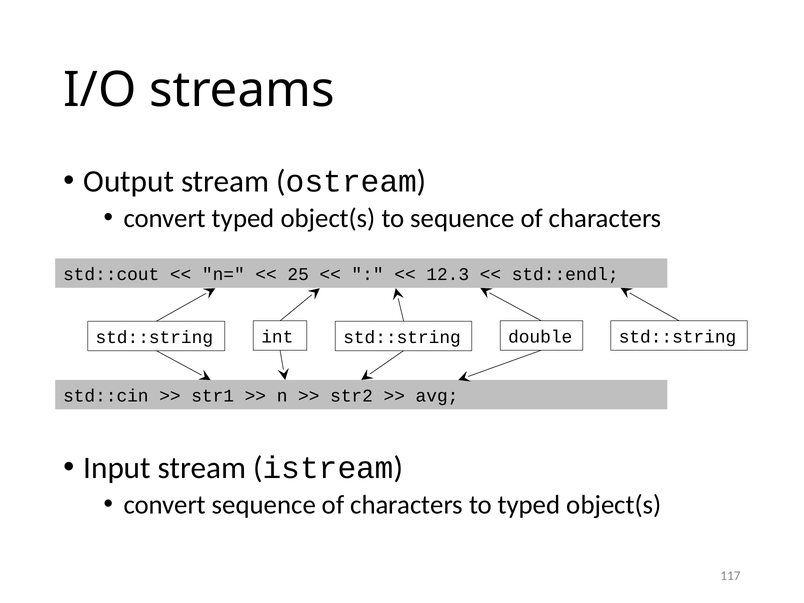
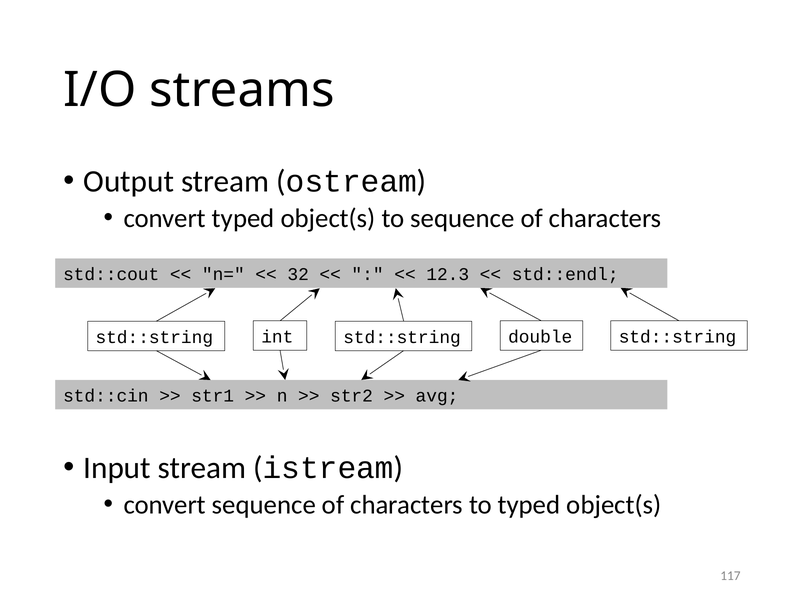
25: 25 -> 32
